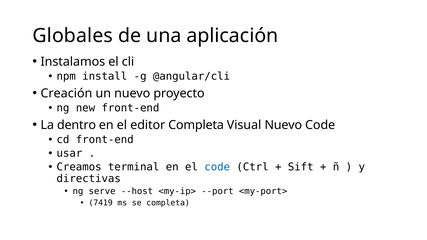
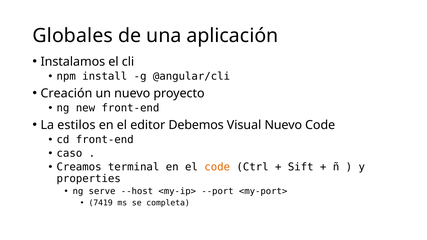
dentro: dentro -> estilos
editor Completa: Completa -> Debemos
usar: usar -> caso
code at (217, 167) colour: blue -> orange
directivas: directivas -> properties
